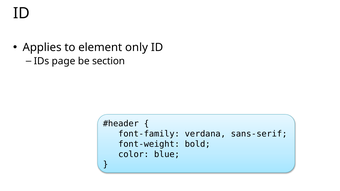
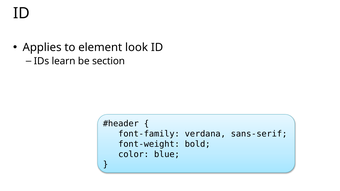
only: only -> look
page: page -> learn
